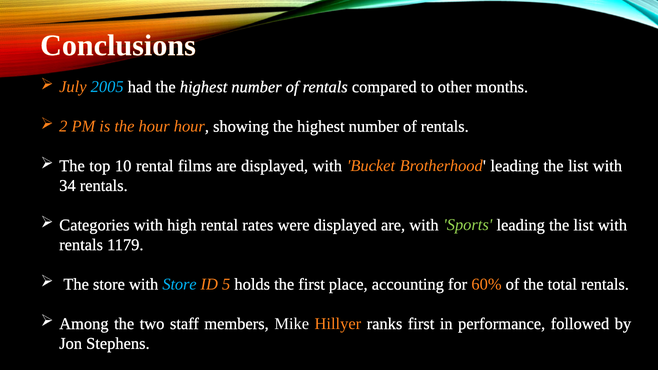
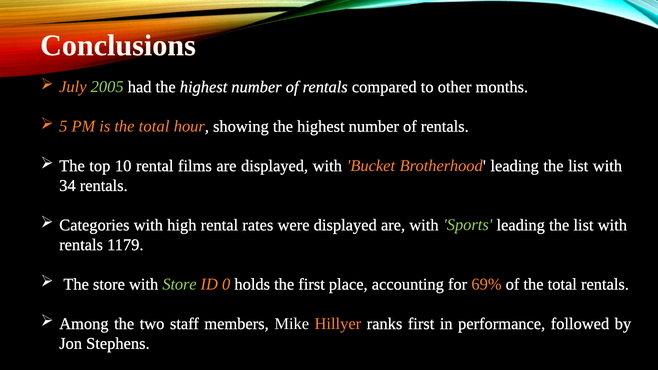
2005 colour: light blue -> light green
2: 2 -> 5
is the hour: hour -> total
Store at (180, 284) colour: light blue -> light green
5: 5 -> 0
60%: 60% -> 69%
